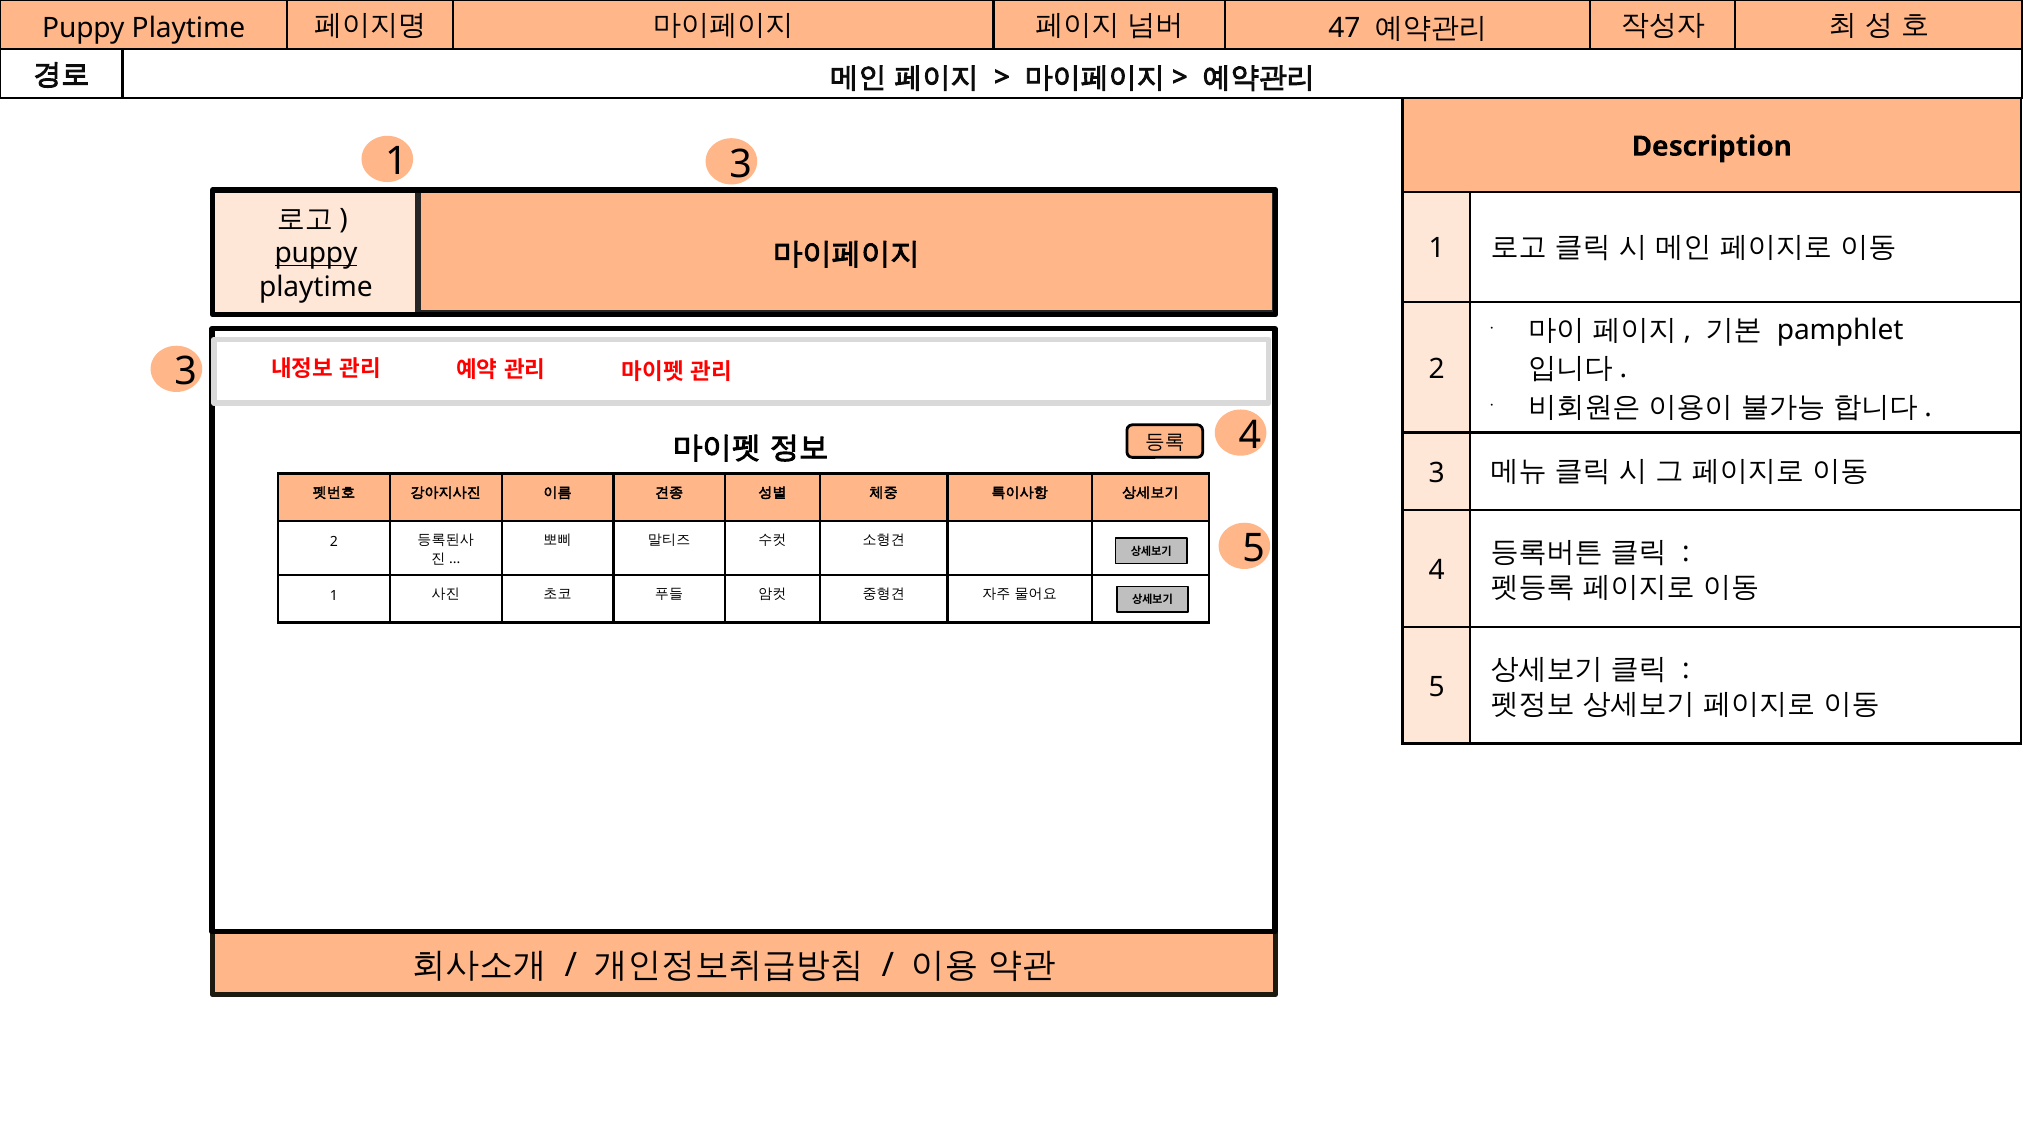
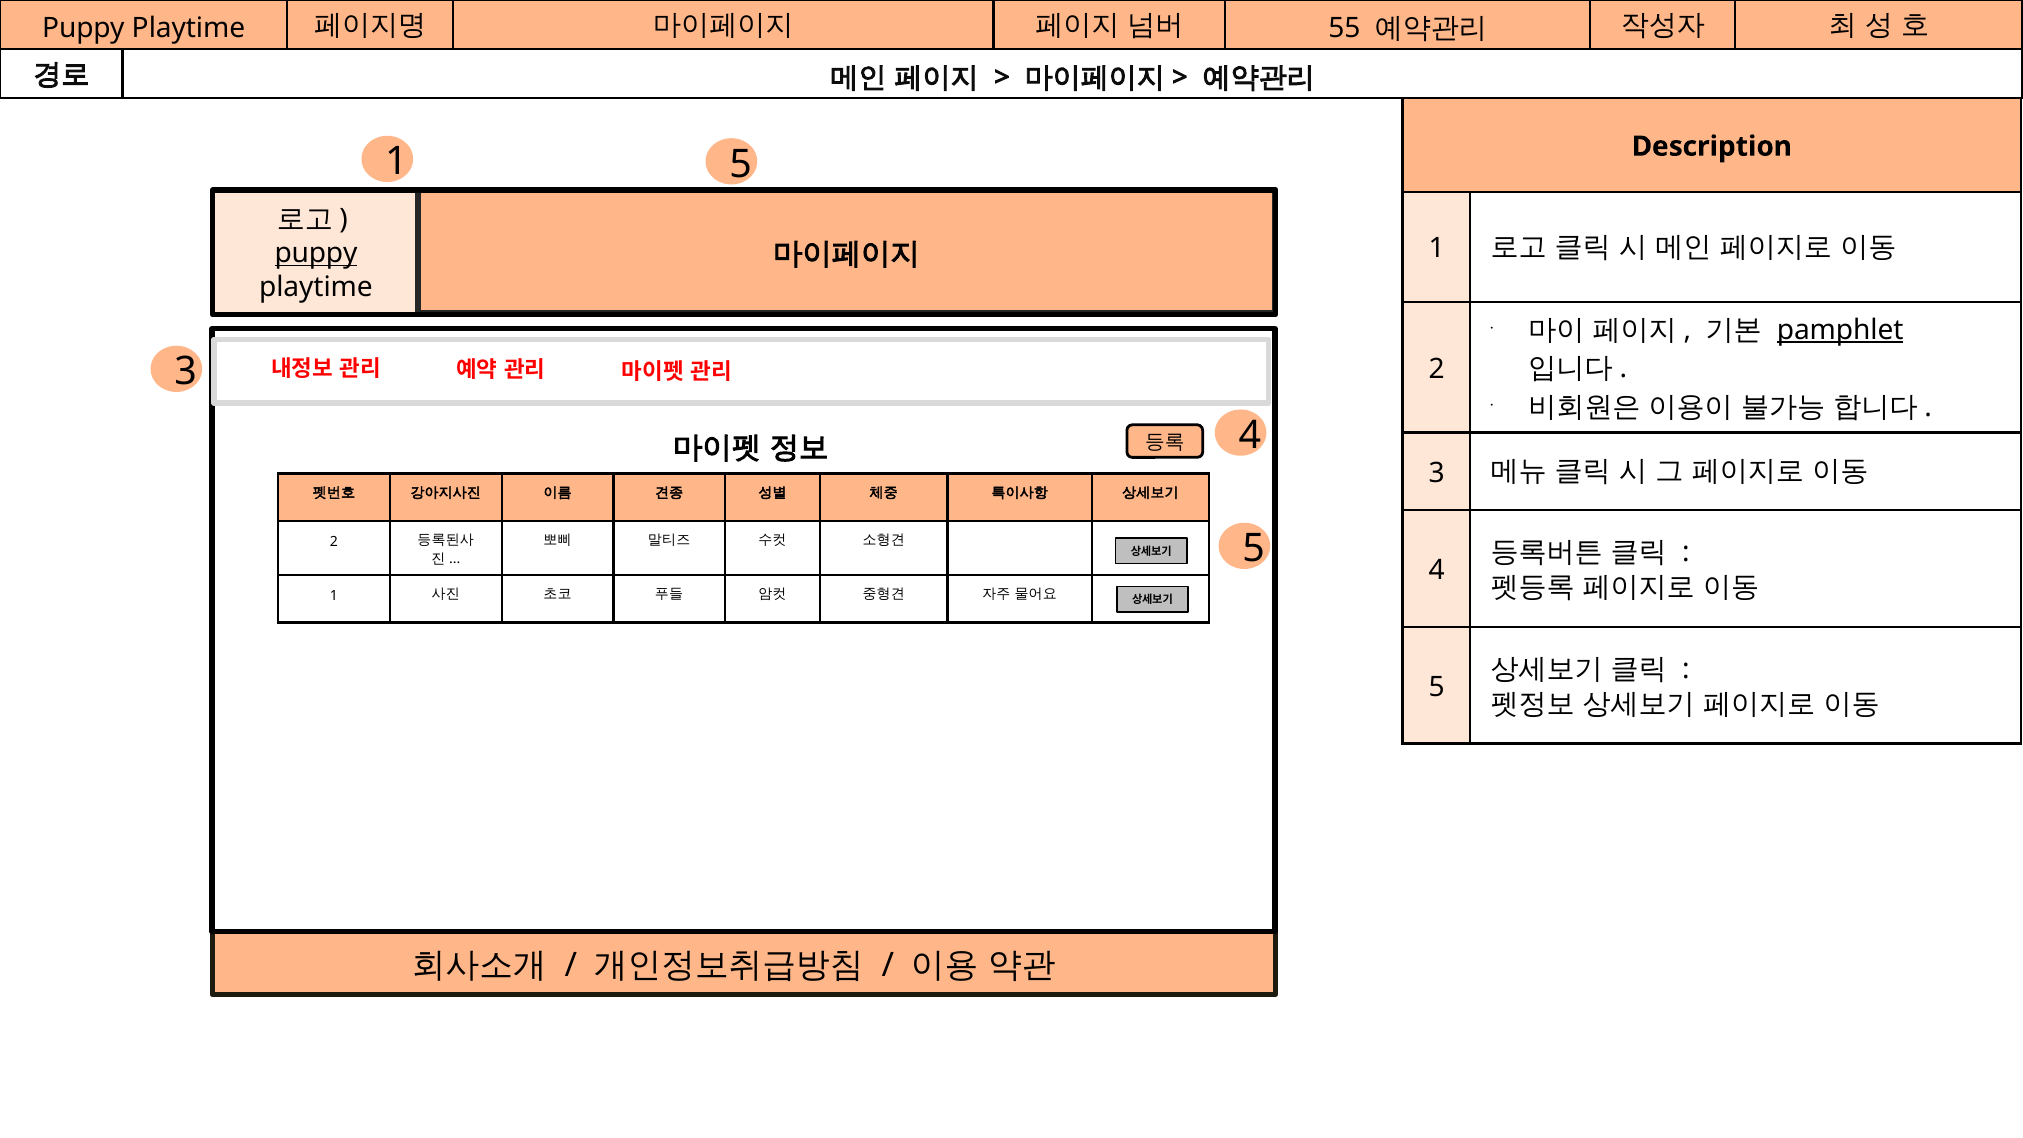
47: 47 -> 55
1 3: 3 -> 5
pamphlet underline: none -> present
